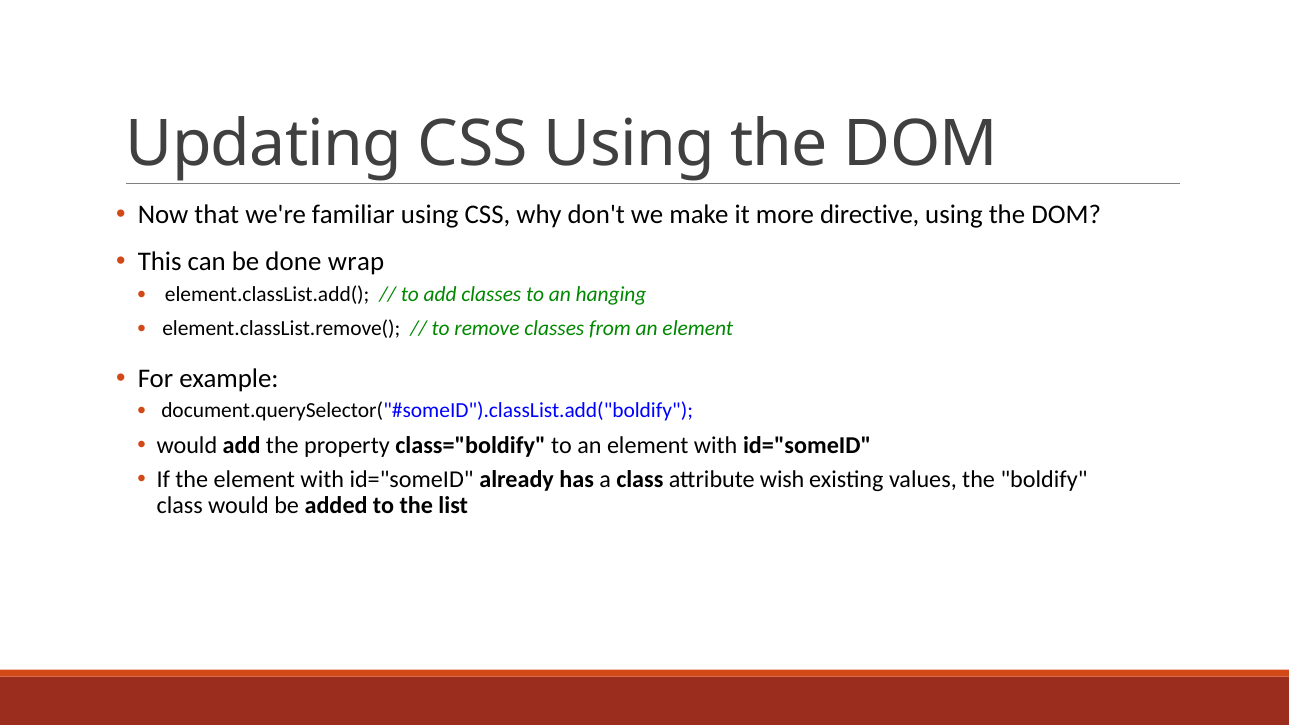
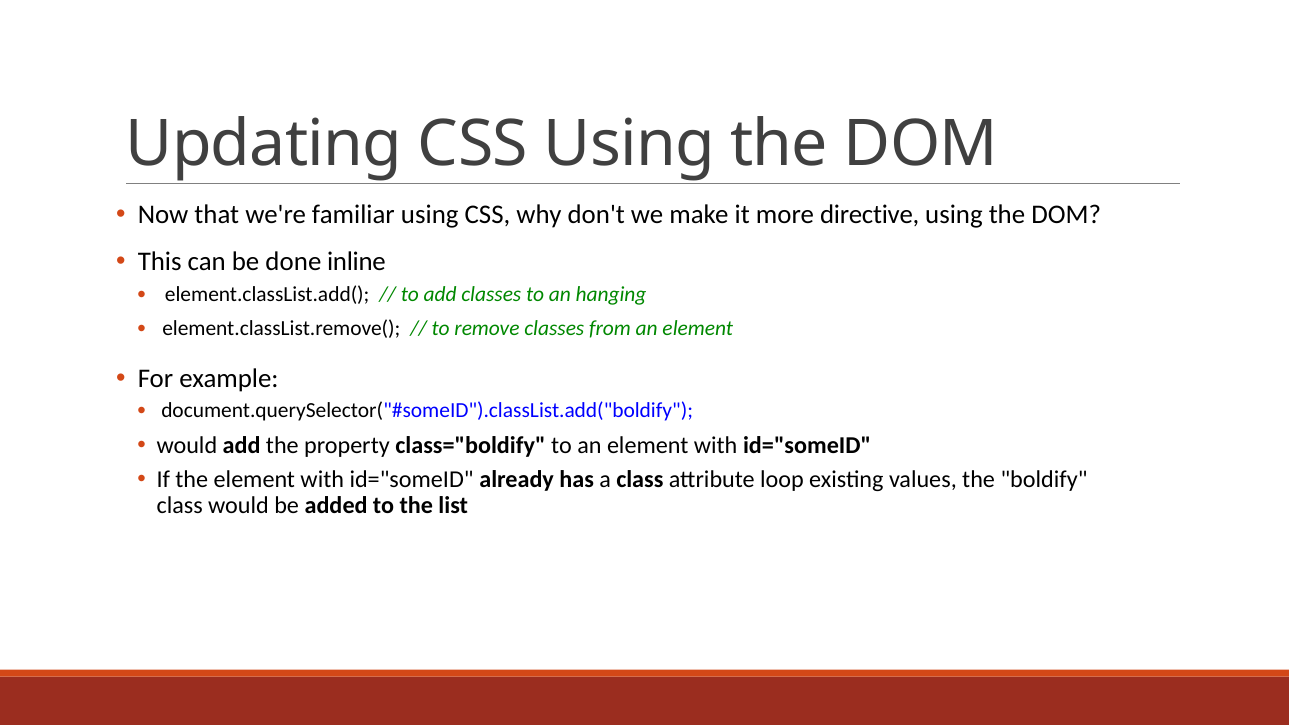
wrap: wrap -> inline
wish: wish -> loop
